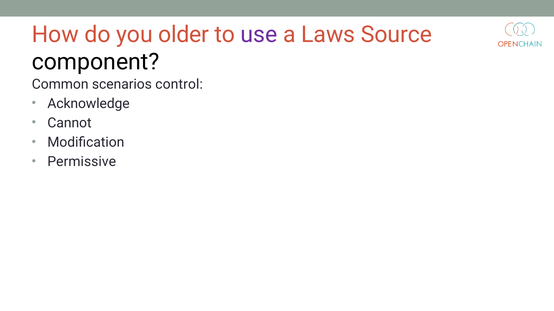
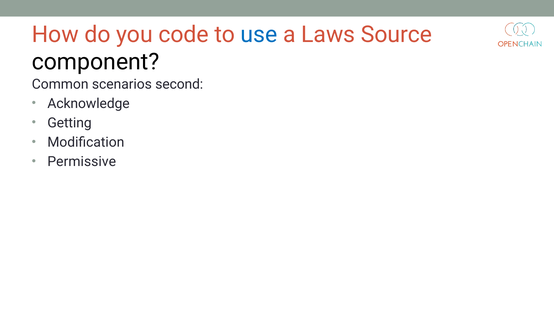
older: older -> code
use colour: purple -> blue
control: control -> second
Cannot: Cannot -> Getting
